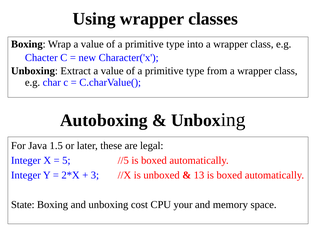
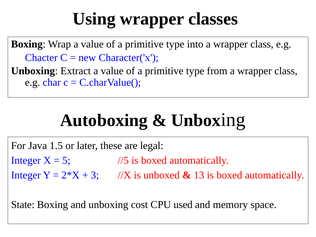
your: your -> used
